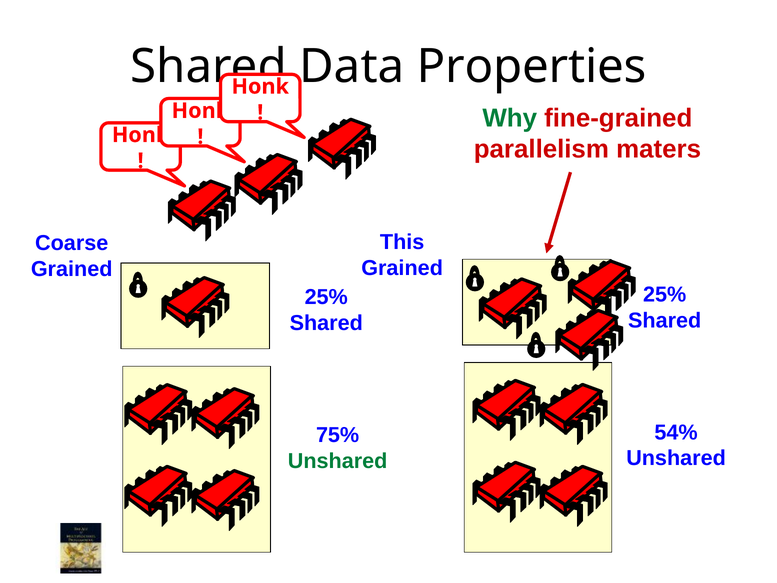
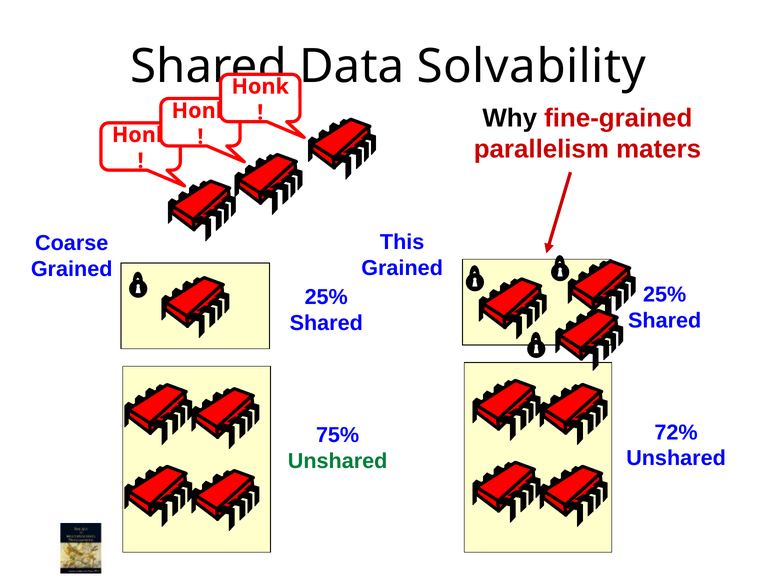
Properties: Properties -> Solvability
Why colour: green -> black
54%: 54% -> 72%
